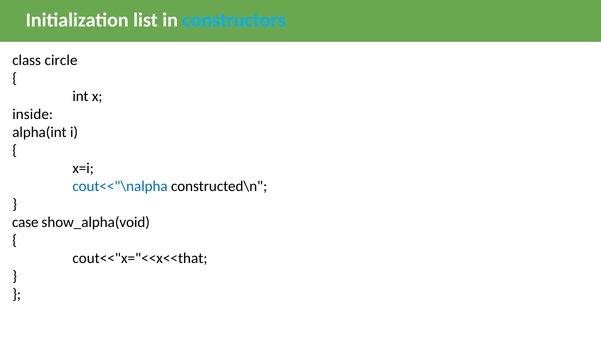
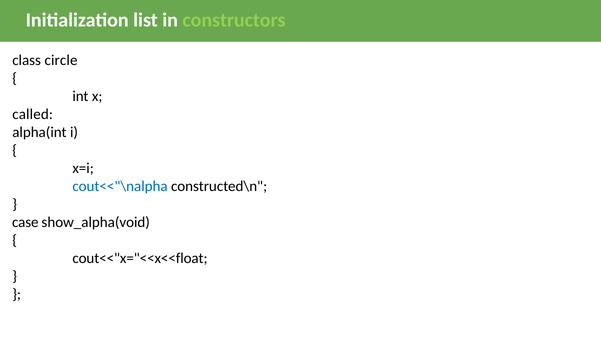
constructors colour: light blue -> light green
inside: inside -> called
cout<<"x="<<x<<that: cout<<"x="<<x<<that -> cout<<"x="<<x<<float
